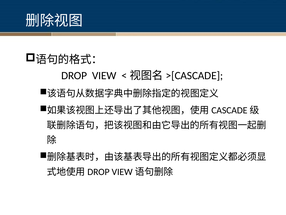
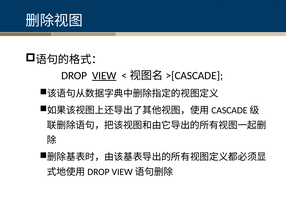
VIEW underline: none -> present
